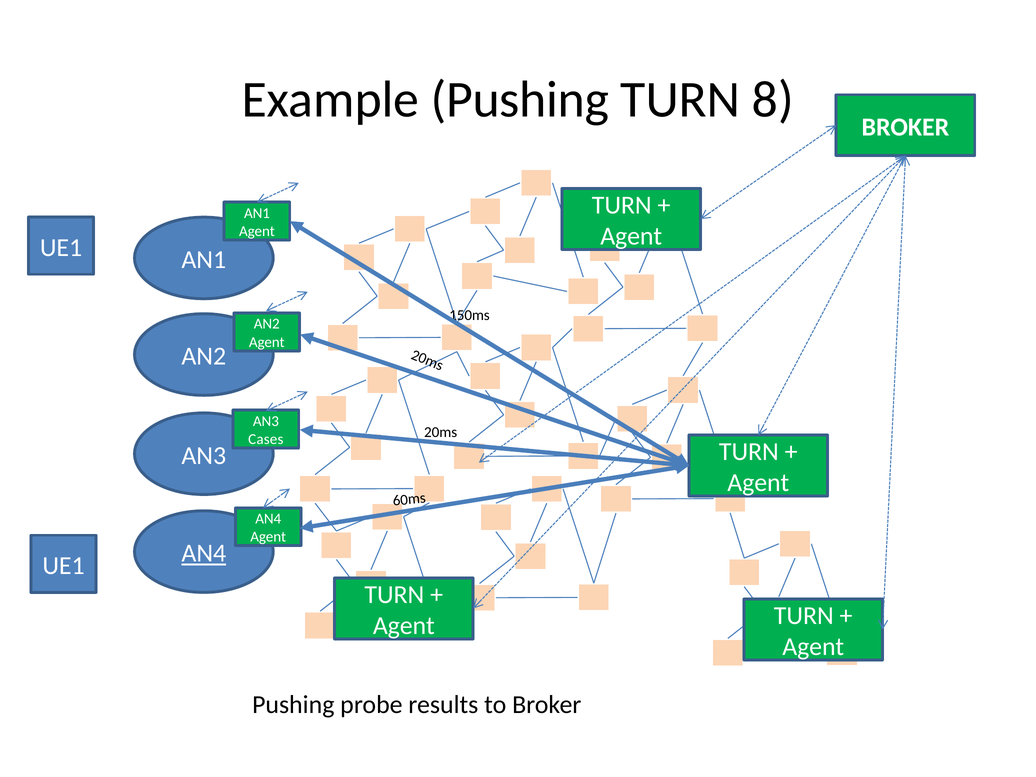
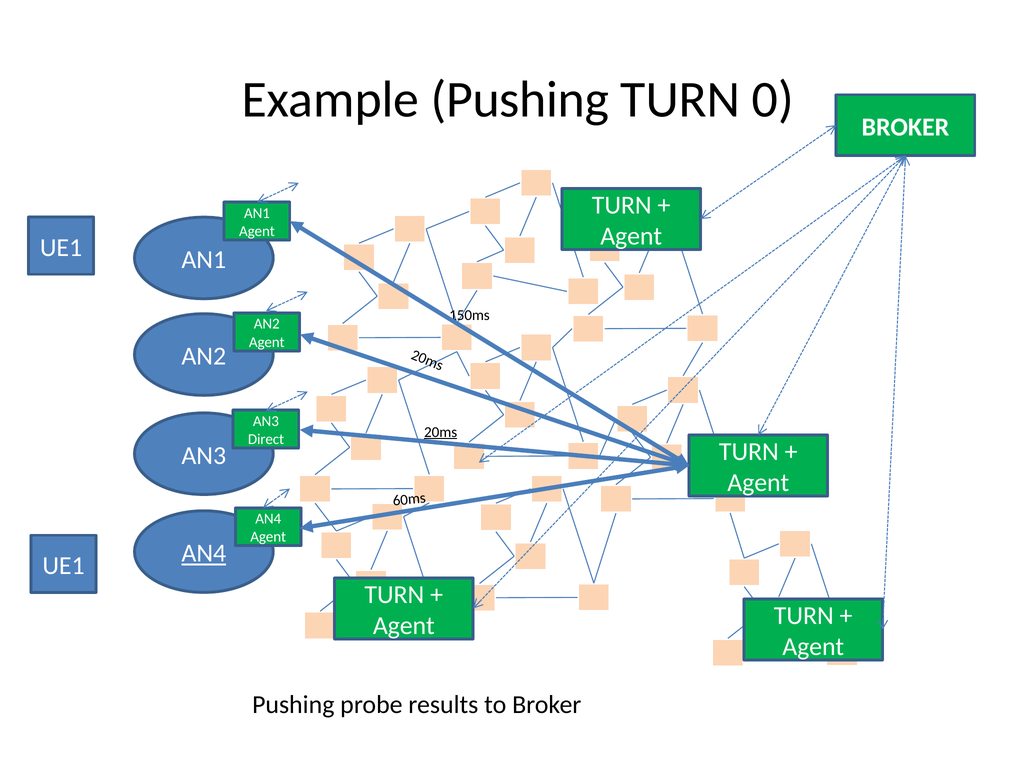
8: 8 -> 0
20ms underline: none -> present
Cases: Cases -> Direct
